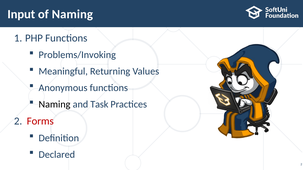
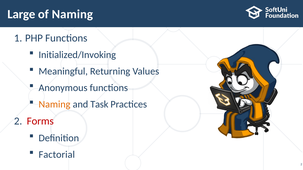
Input: Input -> Large
Problems/Invoking: Problems/Invoking -> Initialized/Invoking
Naming at (55, 105) colour: black -> orange
Declared: Declared -> Factorial
